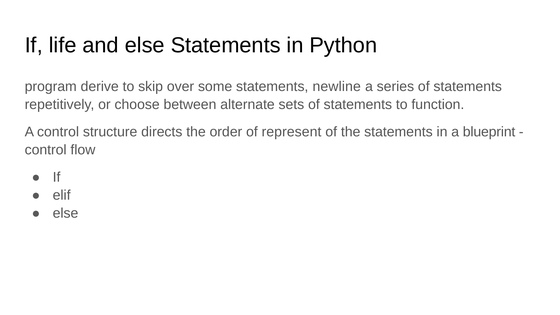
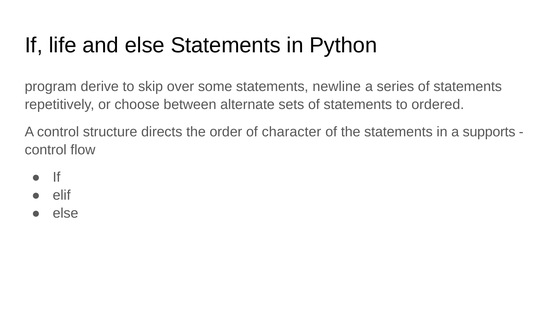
function: function -> ordered
represent: represent -> character
blueprint: blueprint -> supports
